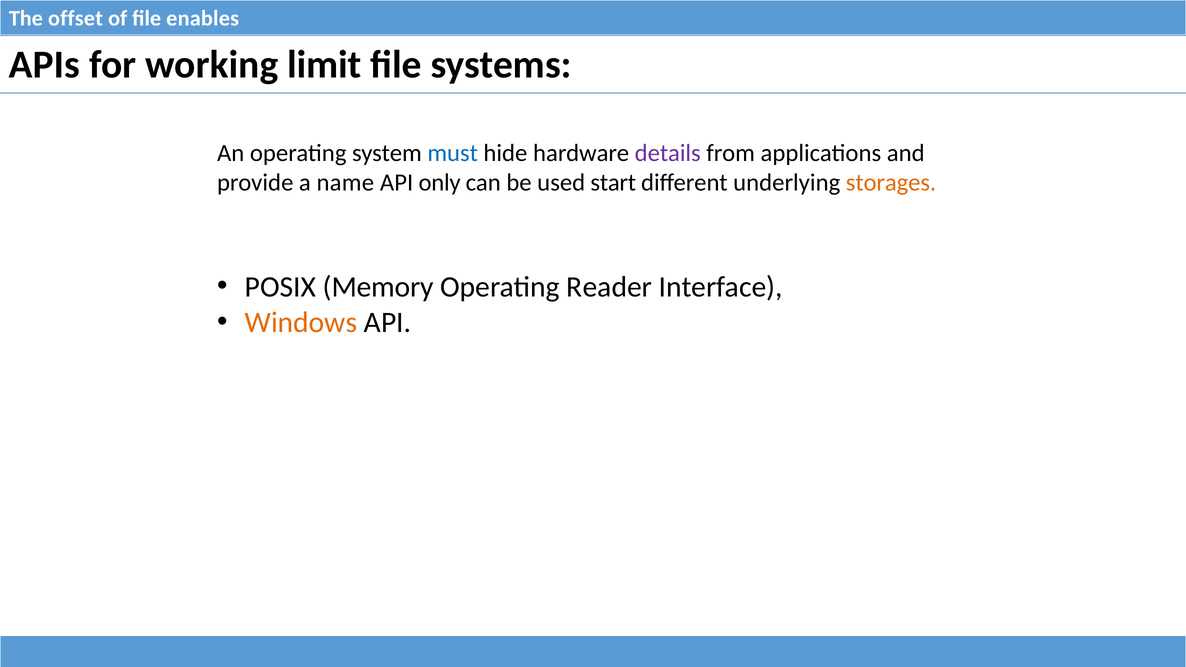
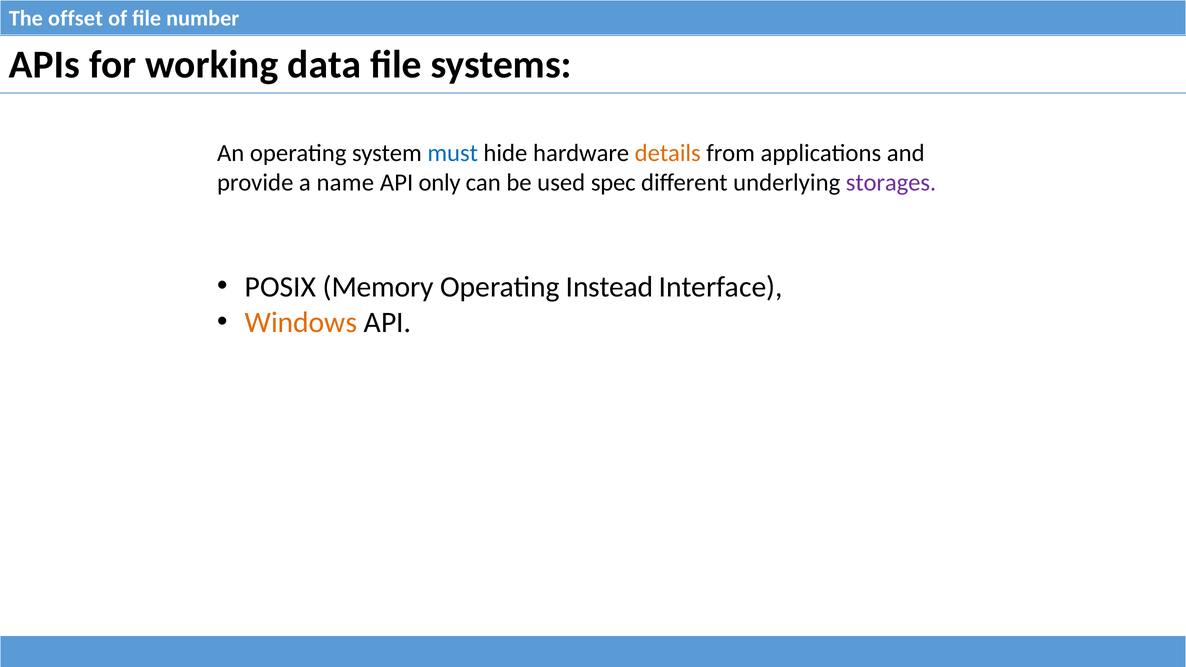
enables: enables -> number
limit: limit -> data
details colour: purple -> orange
start: start -> spec
storages colour: orange -> purple
Reader: Reader -> Instead
